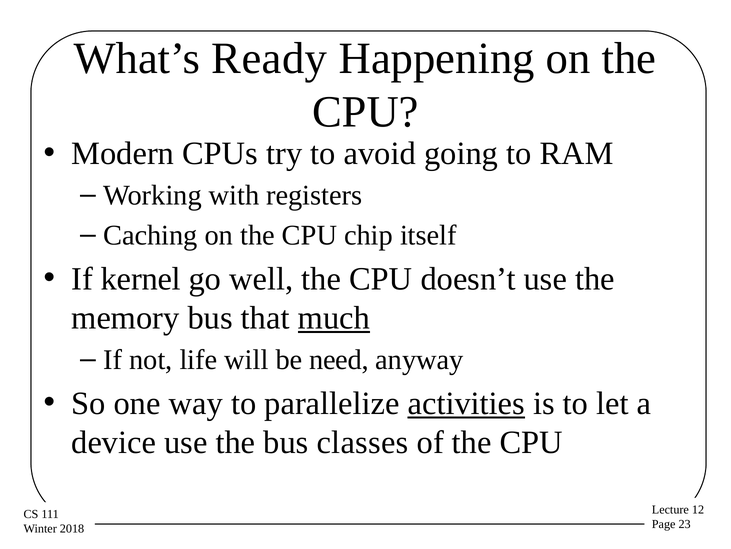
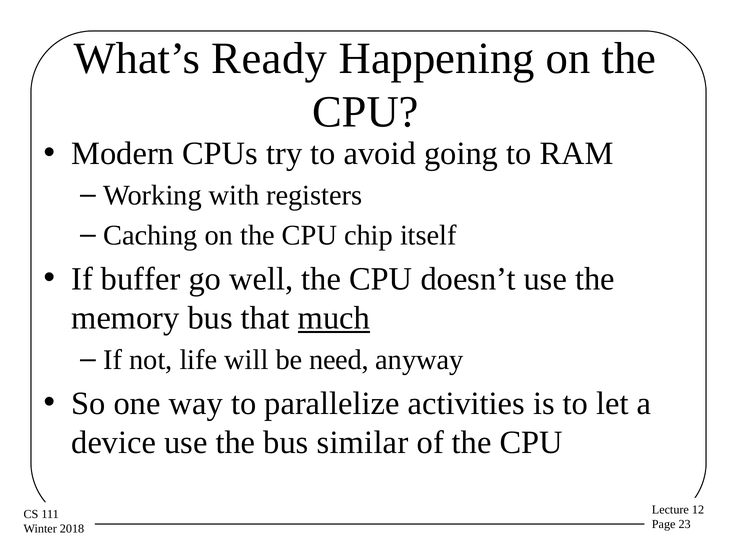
kernel: kernel -> buffer
activities underline: present -> none
classes: classes -> similar
